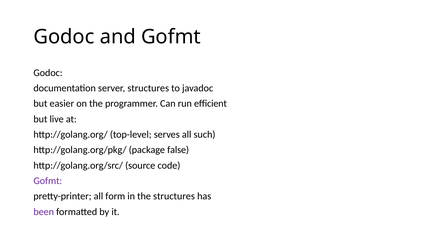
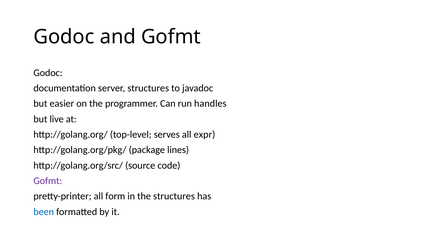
efficient: efficient -> handles
such: such -> expr
false: false -> lines
been colour: purple -> blue
